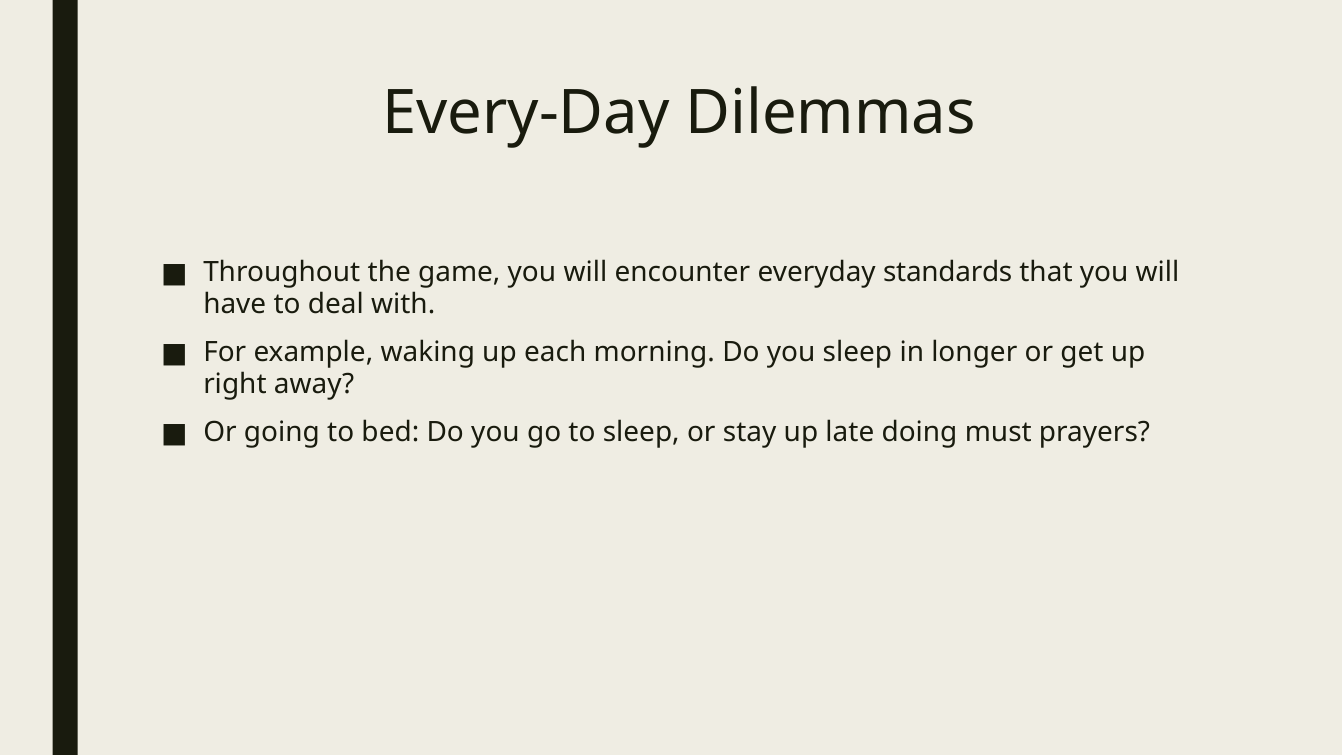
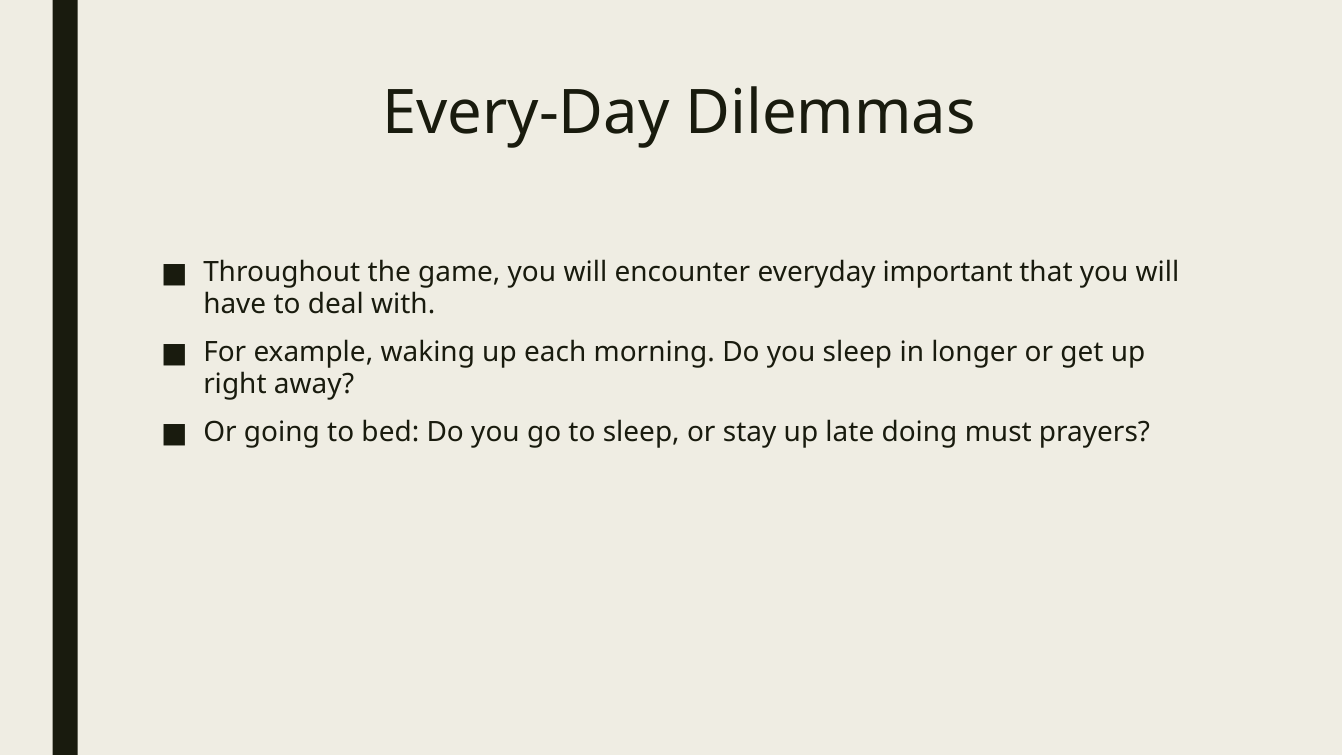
standards: standards -> important
